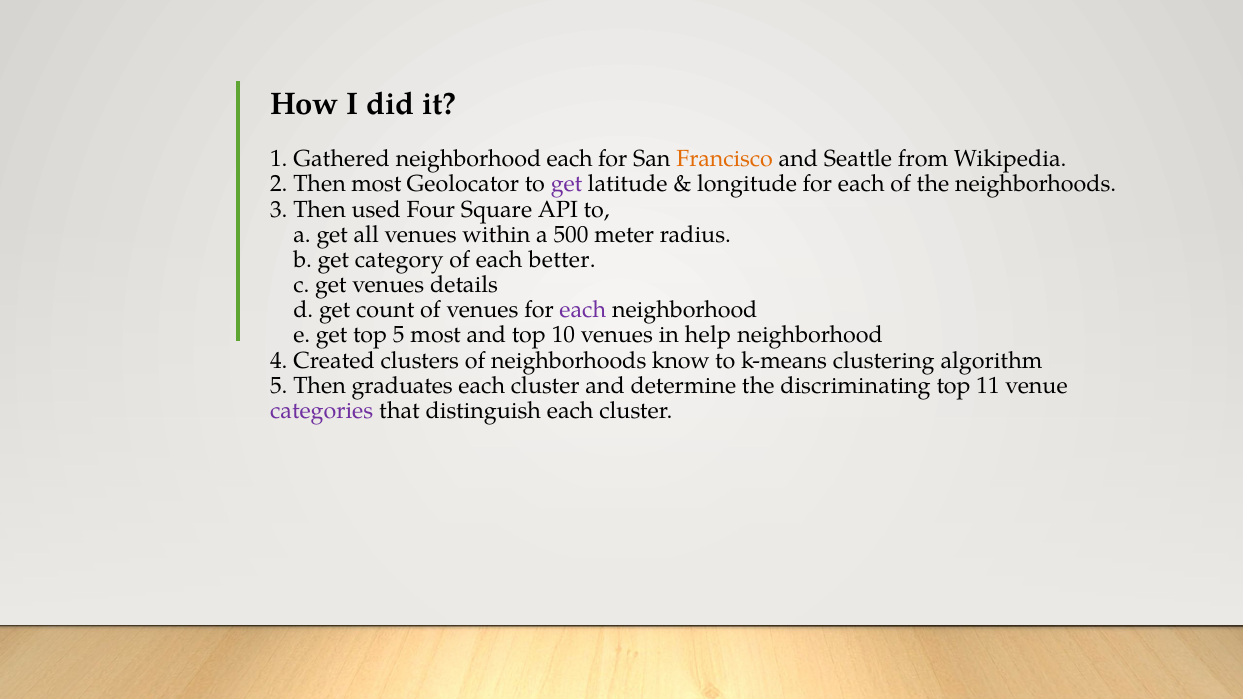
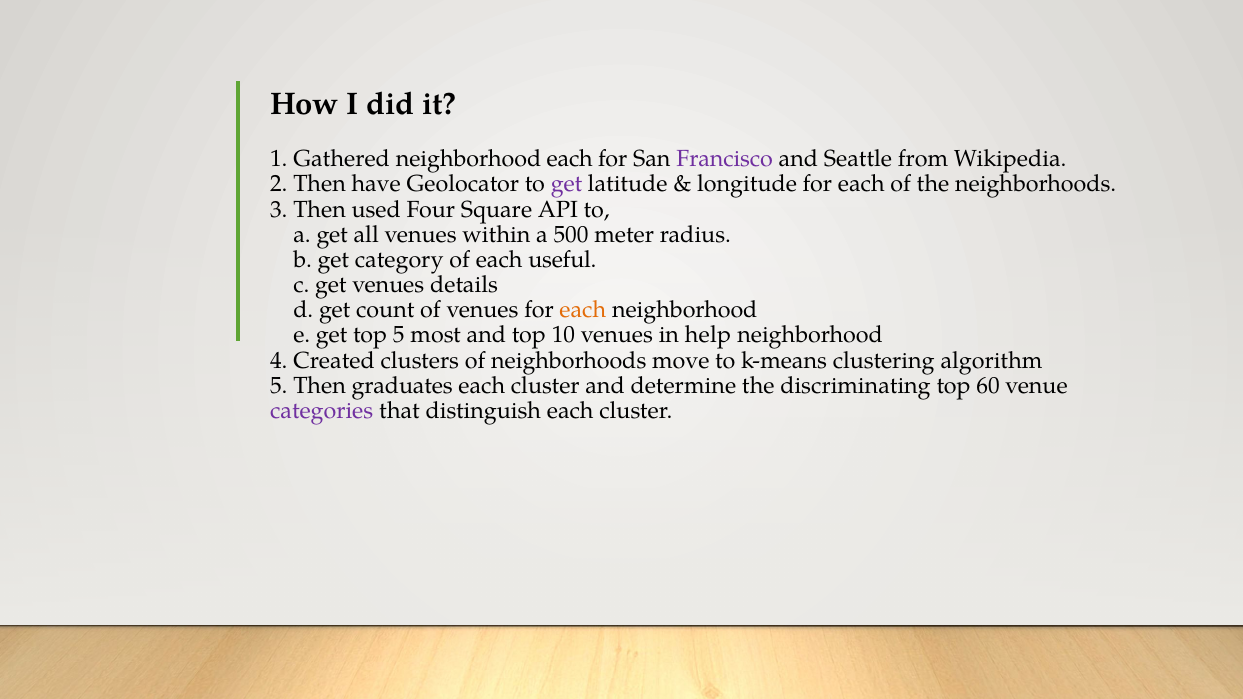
Francisco colour: orange -> purple
Then most: most -> have
better: better -> useful
each at (583, 310) colour: purple -> orange
know: know -> move
11: 11 -> 60
